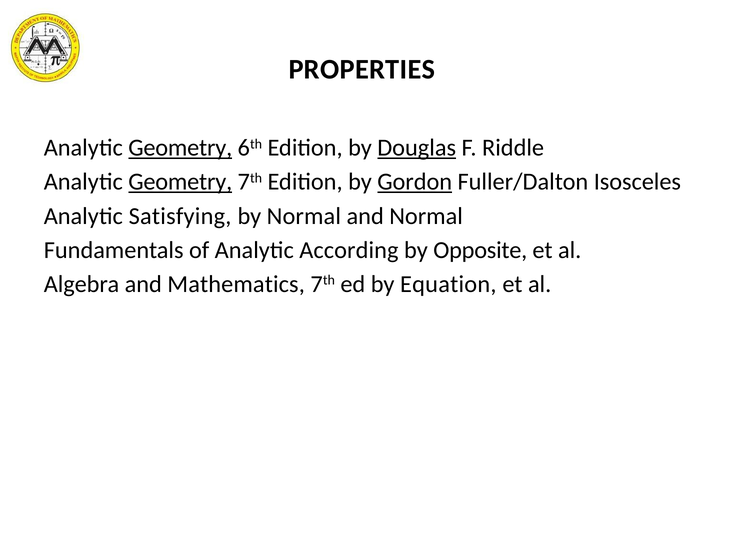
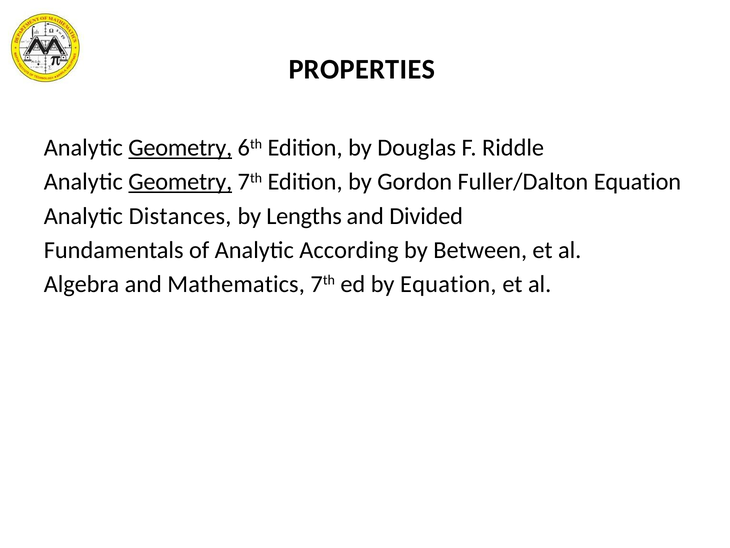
Douglas underline: present -> none
Gordon underline: present -> none
Fuller/Dalton Isosceles: Isosceles -> Equation
Satisfying: Satisfying -> Distances
by Normal: Normal -> Lengths
and Normal: Normal -> Divided
Opposite: Opposite -> Between
